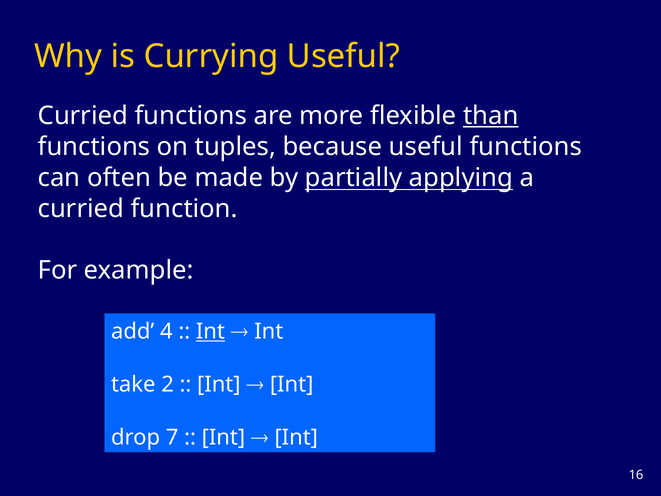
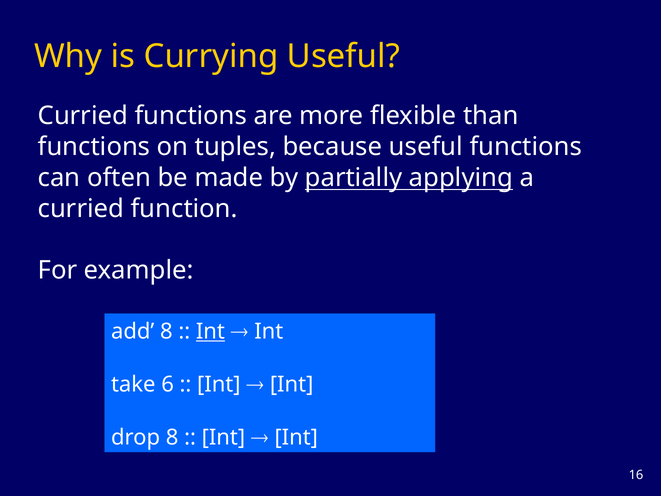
than underline: present -> none
add 4: 4 -> 8
2: 2 -> 6
drop 7: 7 -> 8
